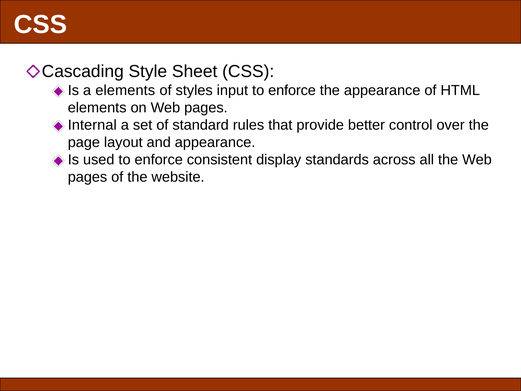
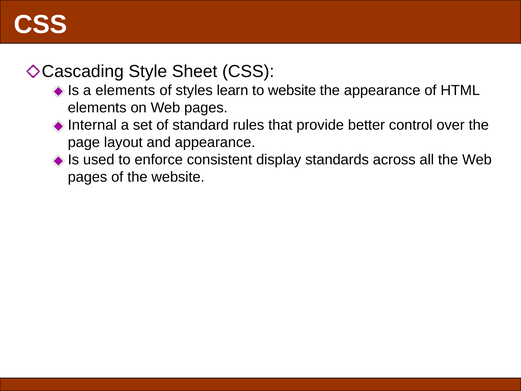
input: input -> learn
enforce at (292, 90): enforce -> website
